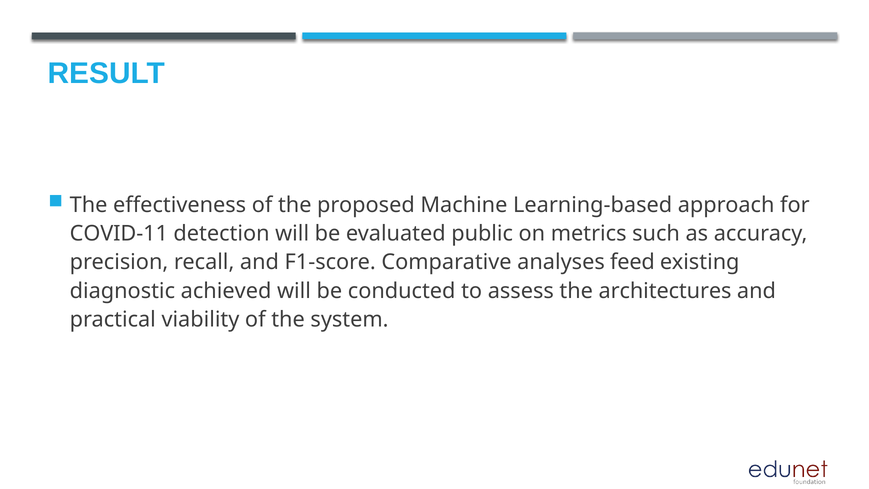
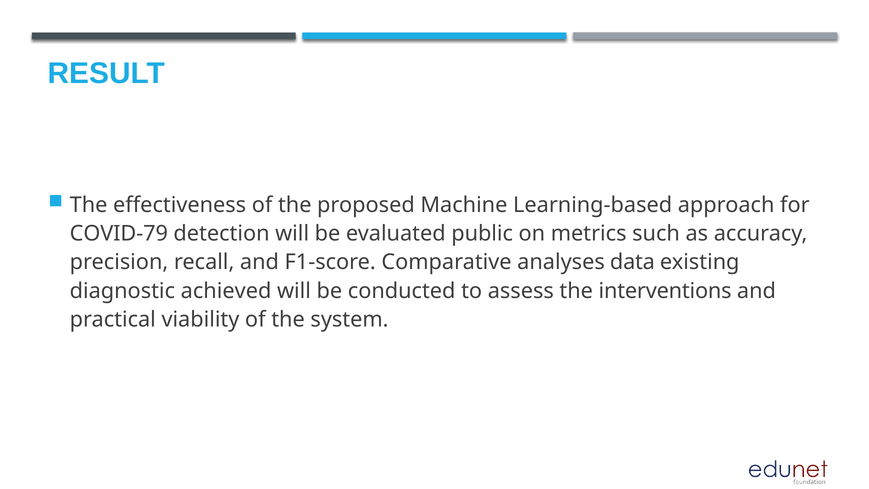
COVID-11: COVID-11 -> COVID-79
feed: feed -> data
architectures: architectures -> interventions
